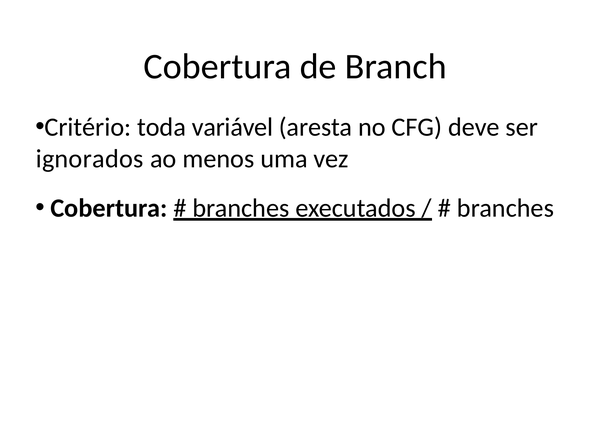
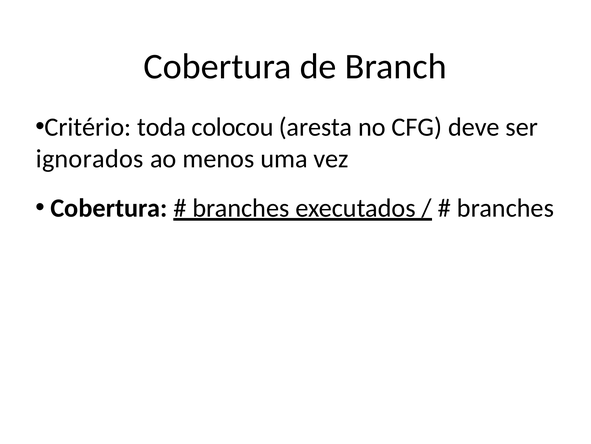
variável: variável -> colocou
